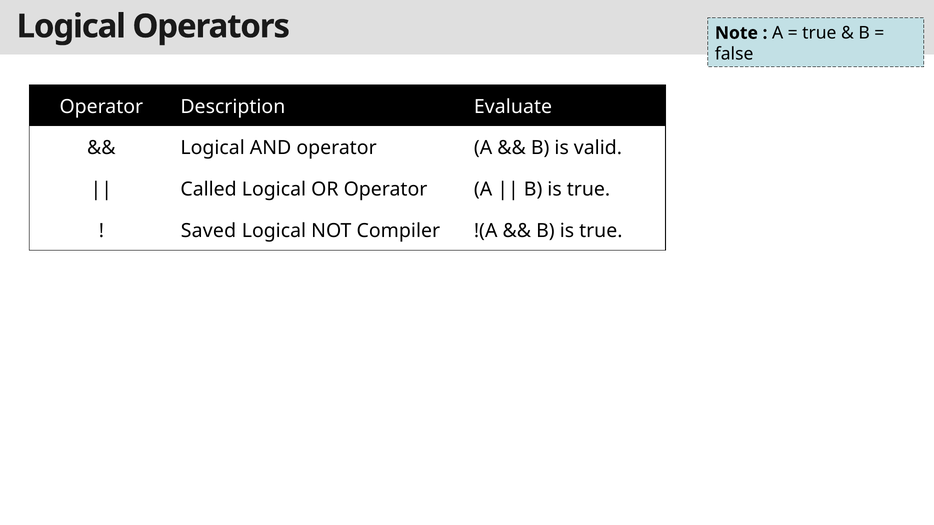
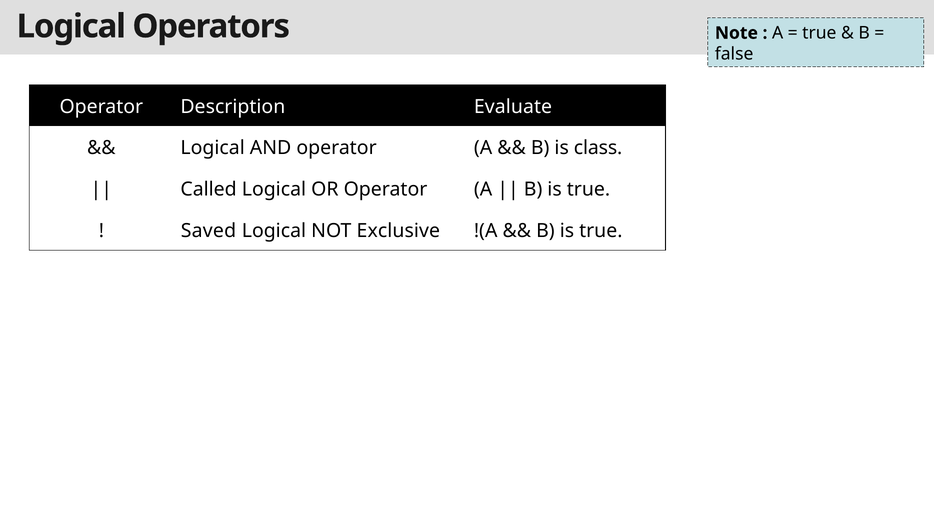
valid: valid -> class
Compiler: Compiler -> Exclusive
